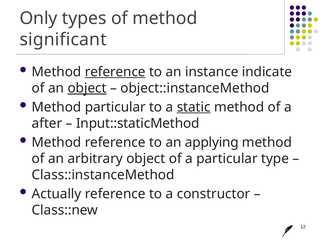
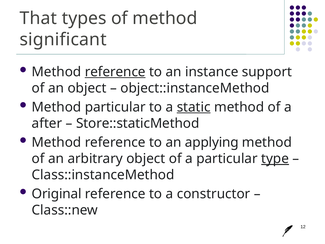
Only: Only -> That
indicate: indicate -> support
object at (87, 88) underline: present -> none
Input::staticMethod: Input::staticMethod -> Store::staticMethod
type underline: none -> present
Actually: Actually -> Original
